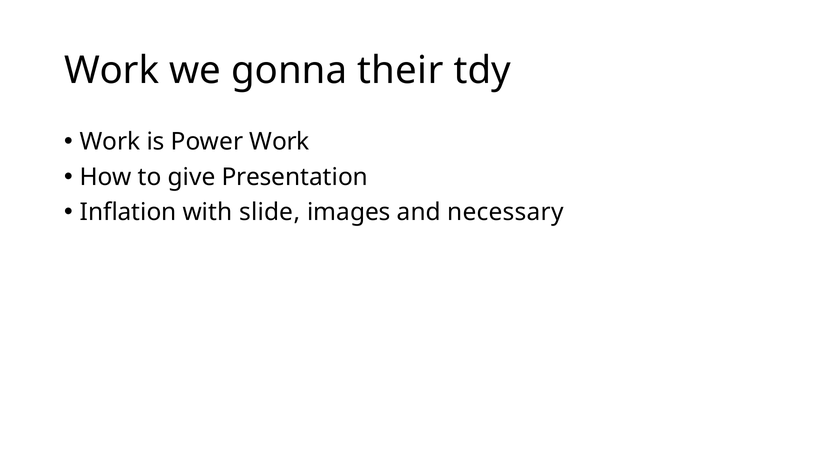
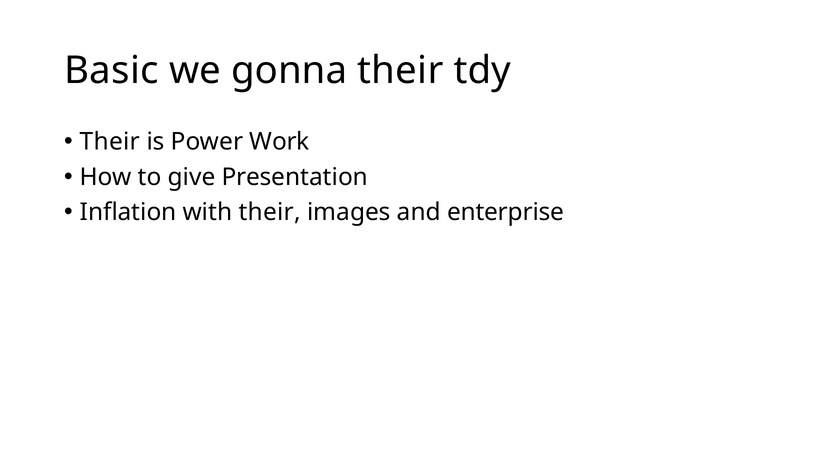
Work at (112, 71): Work -> Basic
Work at (110, 142): Work -> Their
with slide: slide -> their
necessary: necessary -> enterprise
